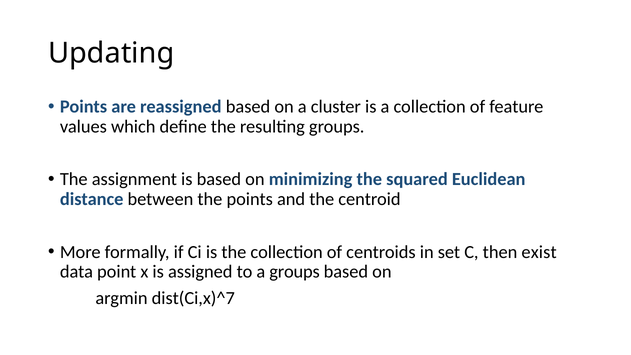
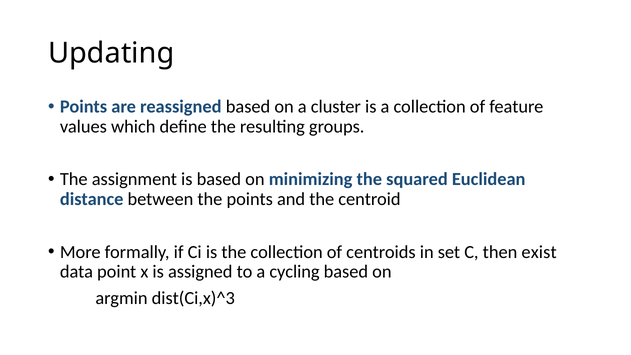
a groups: groups -> cycling
dist(Ci,x)^7: dist(Ci,x)^7 -> dist(Ci,x)^3
